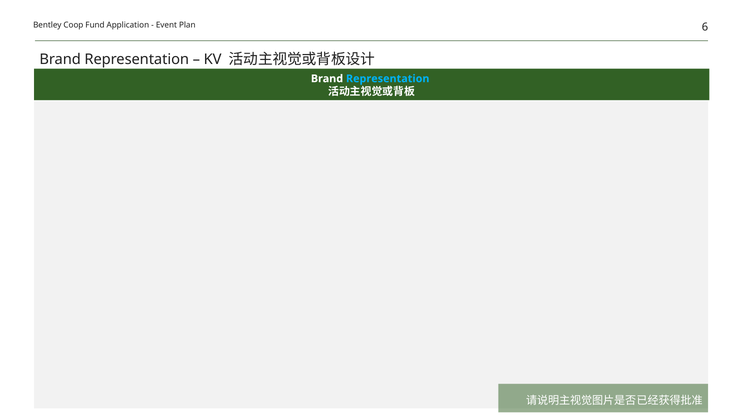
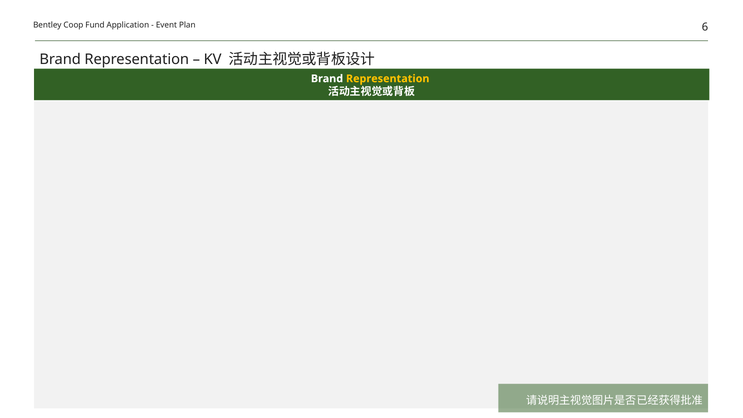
Representation at (388, 79) colour: light blue -> yellow
